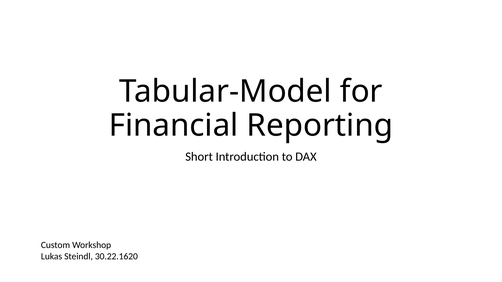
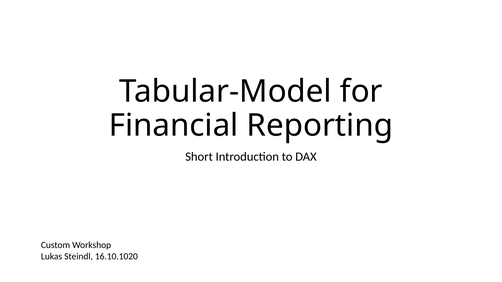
30.22.1620: 30.22.1620 -> 16.10.1020
